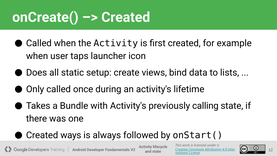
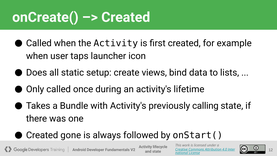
ways: ways -> gone
